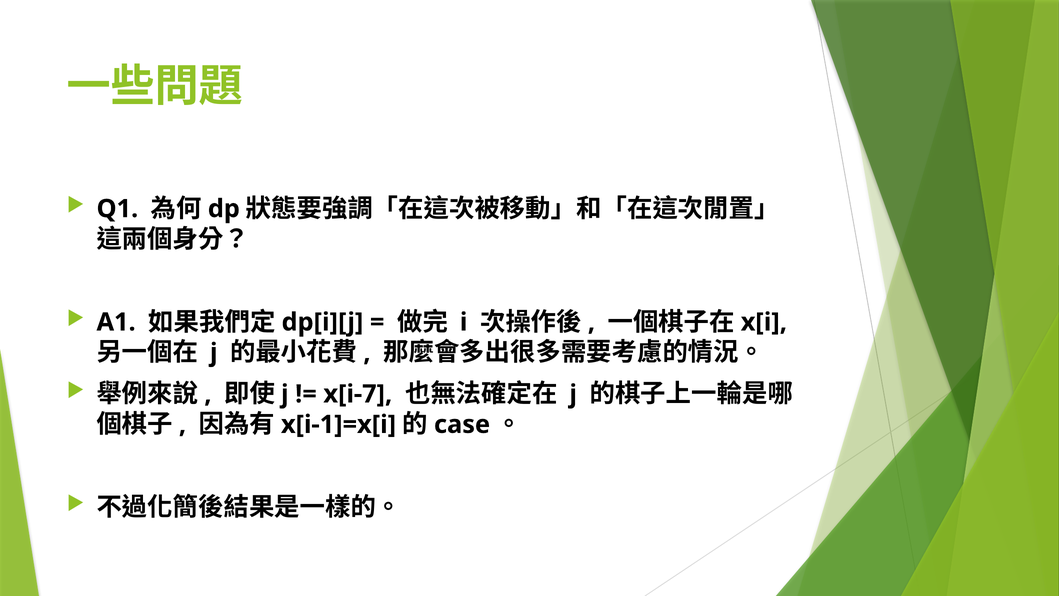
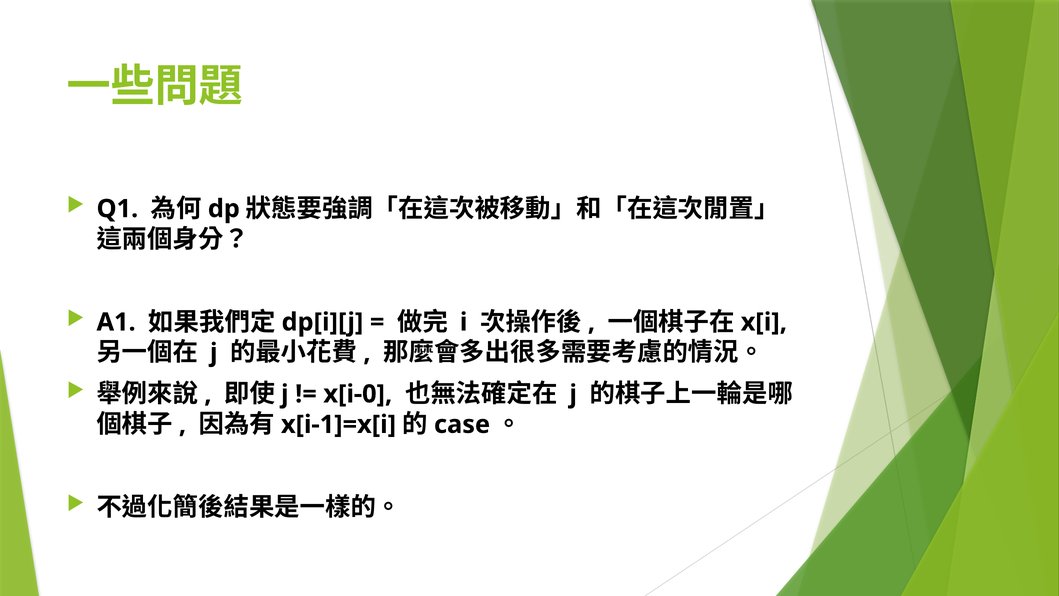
x[i-7: x[i-7 -> x[i-0
